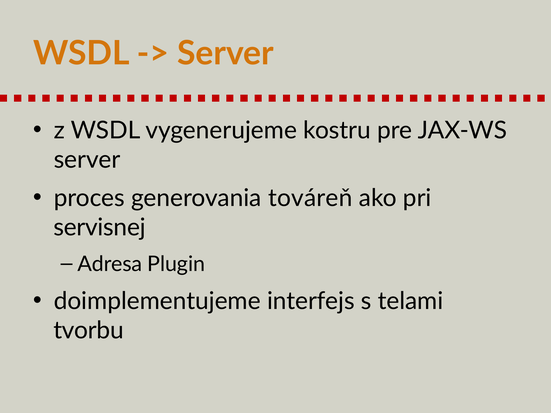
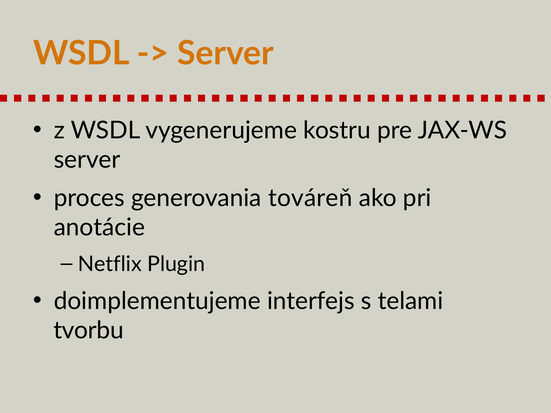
servisnej: servisnej -> anotácie
Adresa: Adresa -> Netflix
